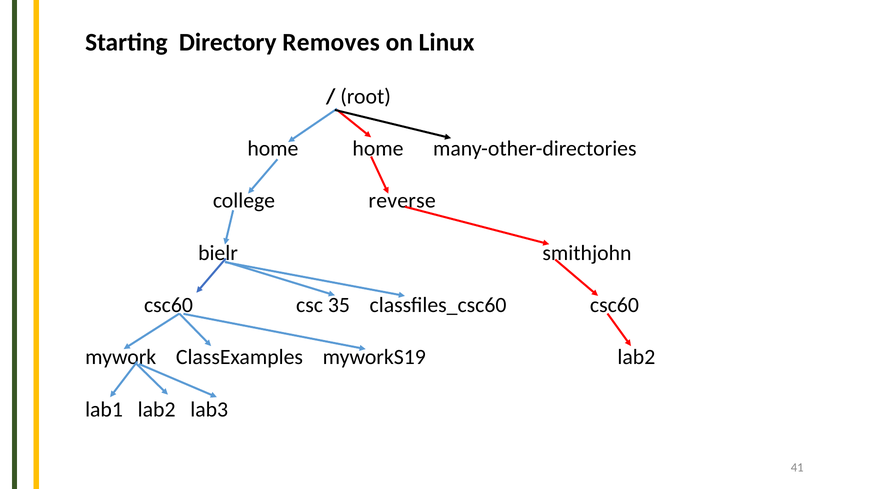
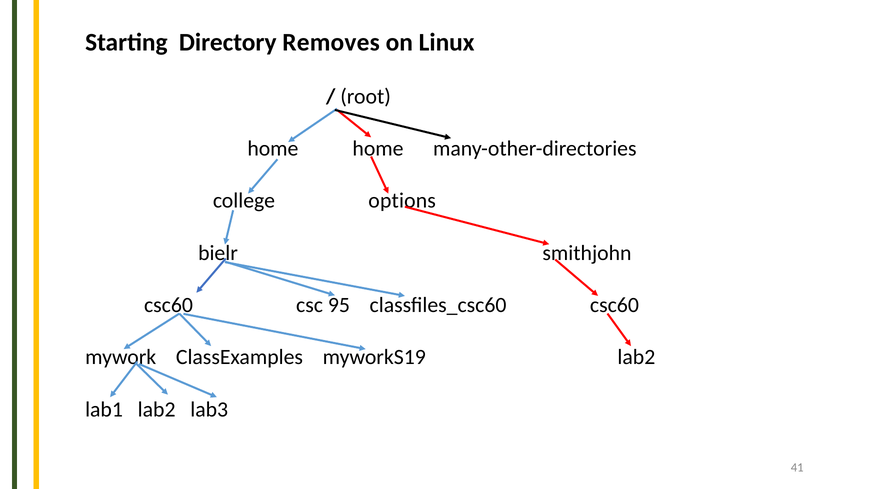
reverse: reverse -> options
35: 35 -> 95
